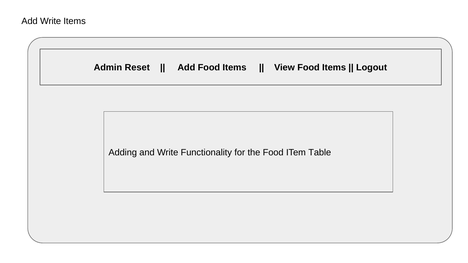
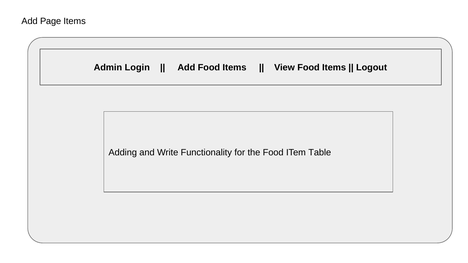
Add Write: Write -> Page
Reset: Reset -> Login
